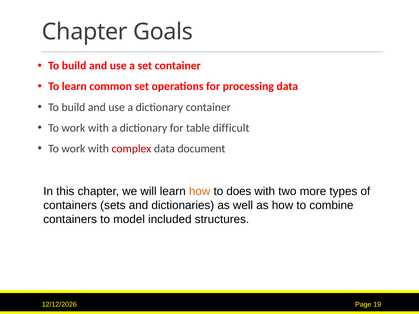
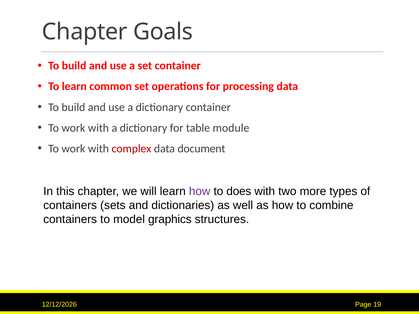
difficult: difficult -> module
how at (200, 191) colour: orange -> purple
included: included -> graphics
